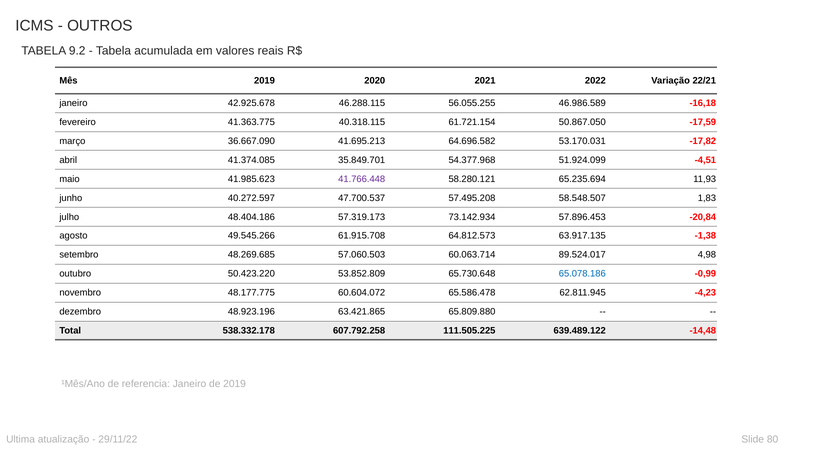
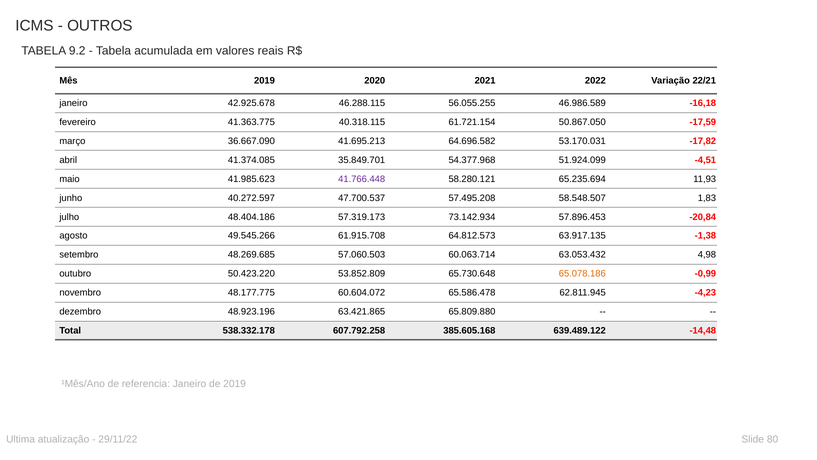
89.524.017: 89.524.017 -> 63.053.432
65.078.186 colour: blue -> orange
111.505.225: 111.505.225 -> 385.605.168
